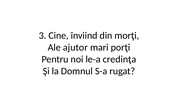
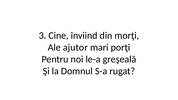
credinţa: credinţa -> greşeală
